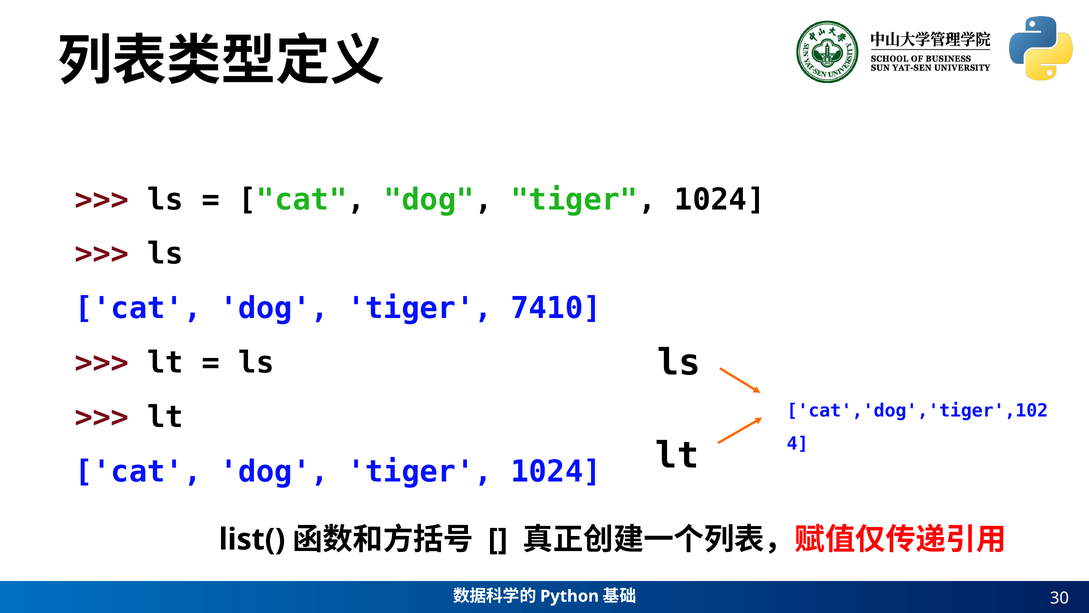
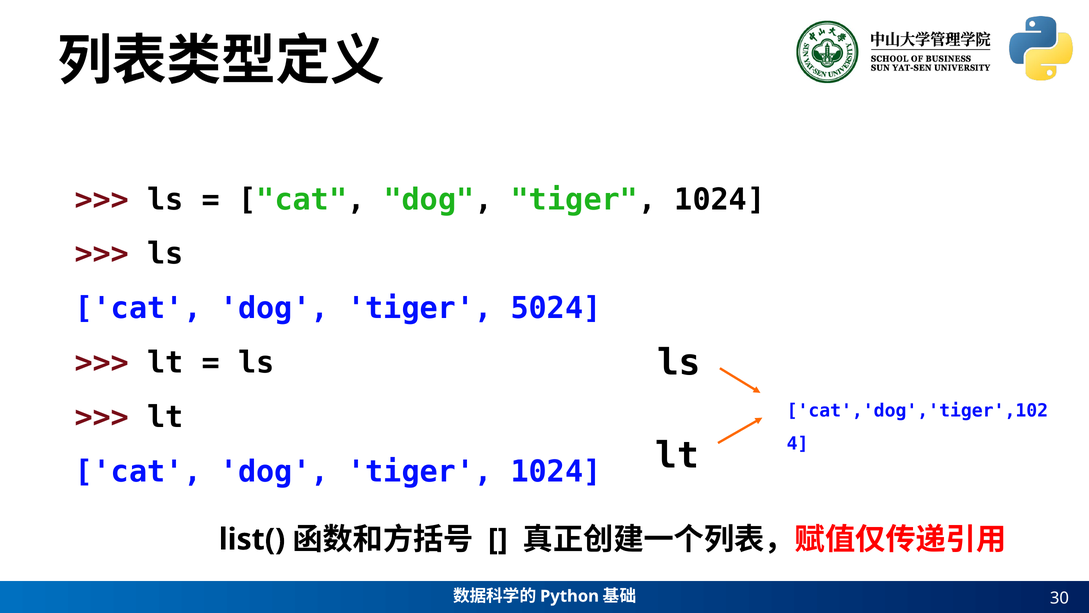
7410: 7410 -> 5024
